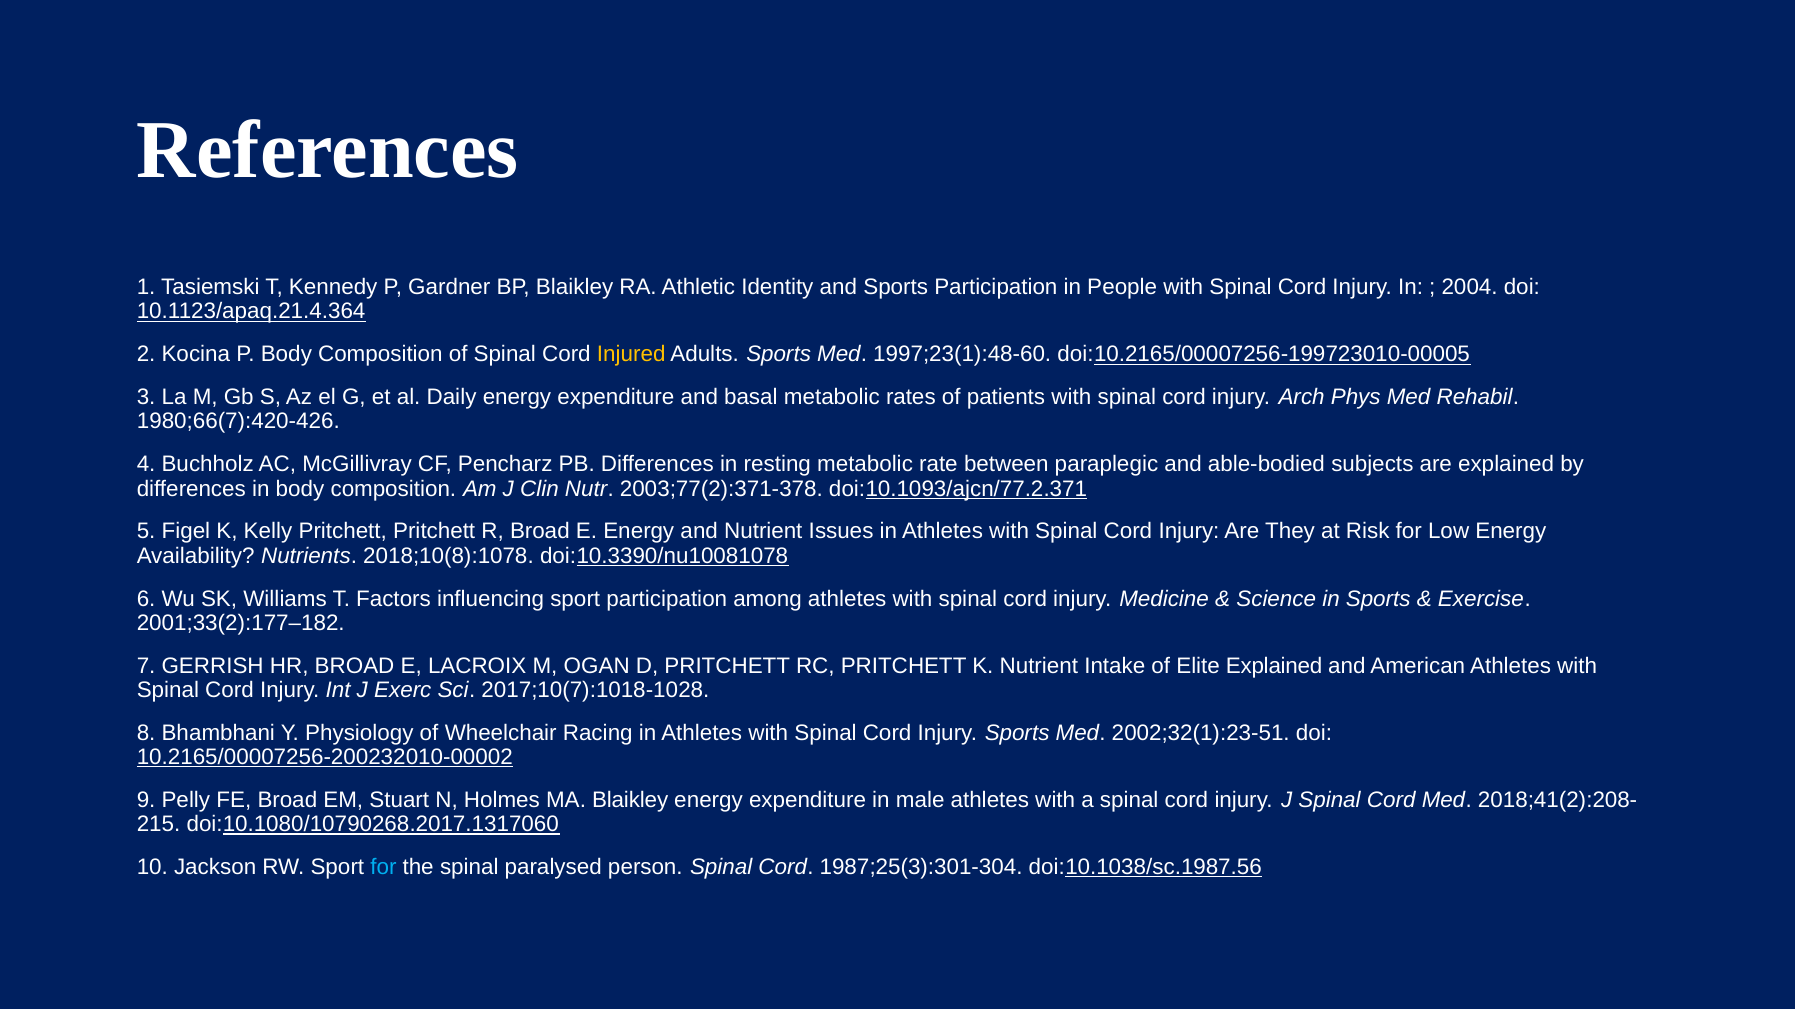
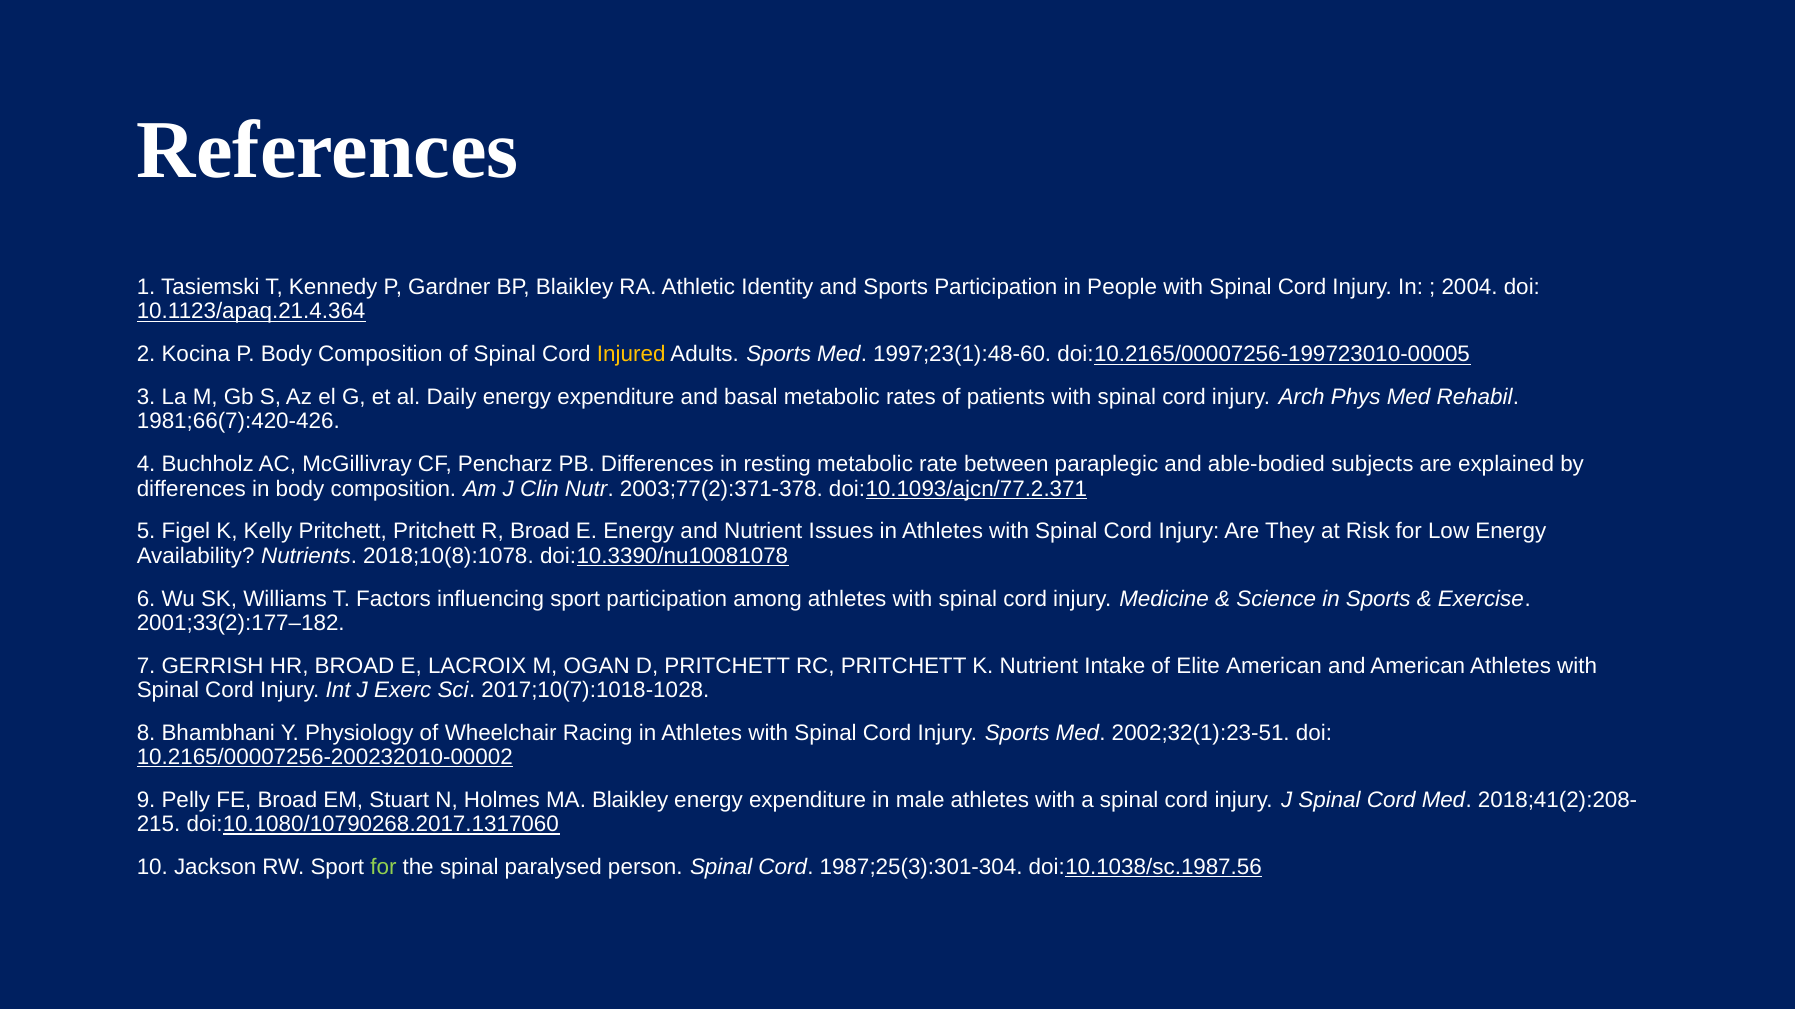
1980;66(7):420-426: 1980;66(7):420-426 -> 1981;66(7):420-426
Elite Explained: Explained -> American
for at (383, 868) colour: light blue -> light green
